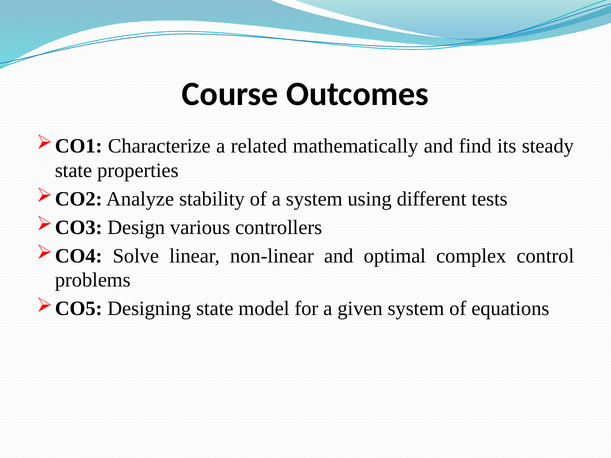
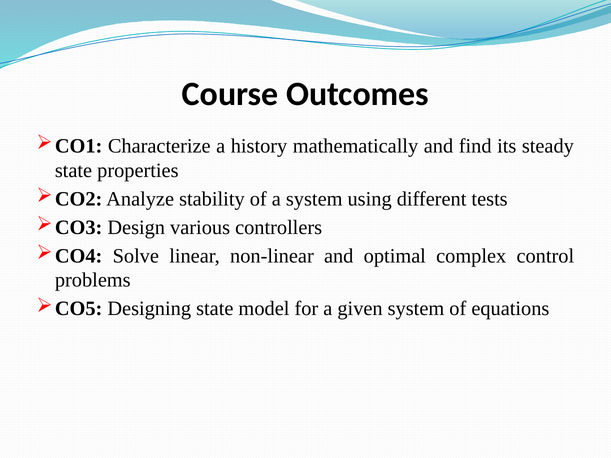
related: related -> history
